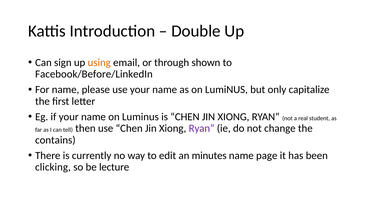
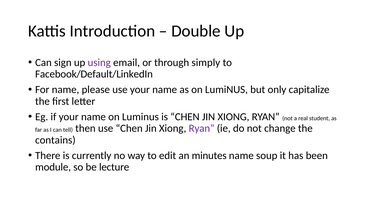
using colour: orange -> purple
shown: shown -> simply
Facebook/Before/LinkedIn: Facebook/Before/LinkedIn -> Facebook/Default/LinkedIn
page: page -> soup
clicking: clicking -> module
